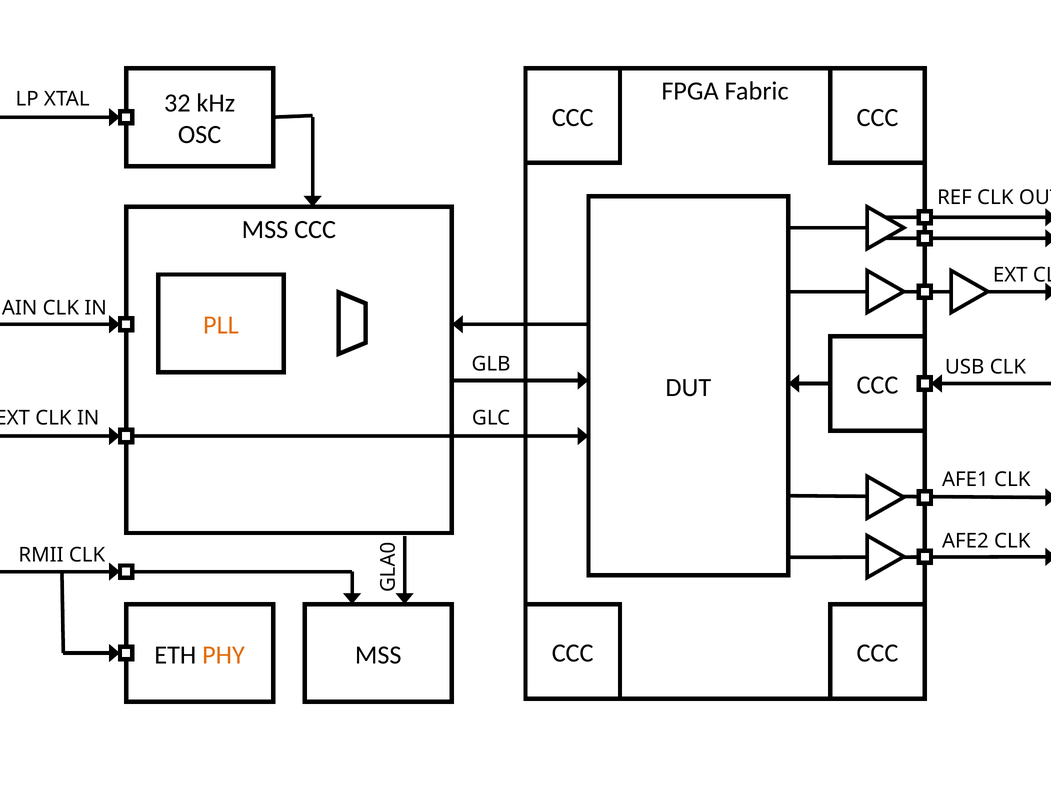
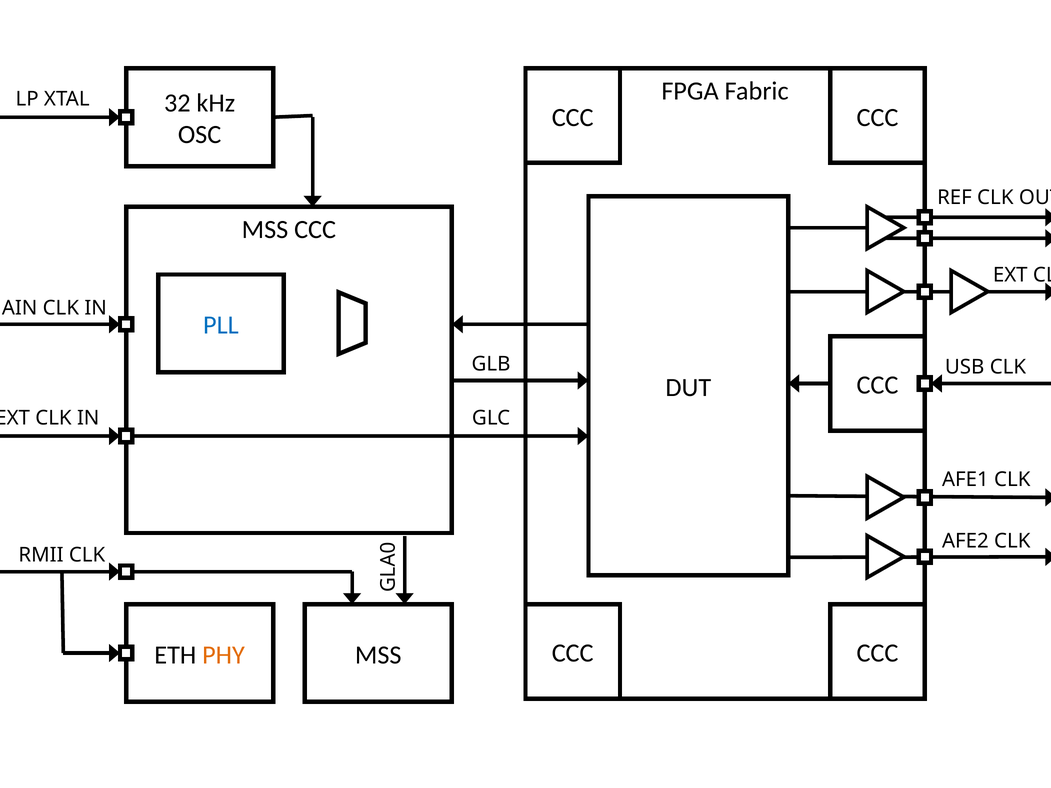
PLL colour: orange -> blue
